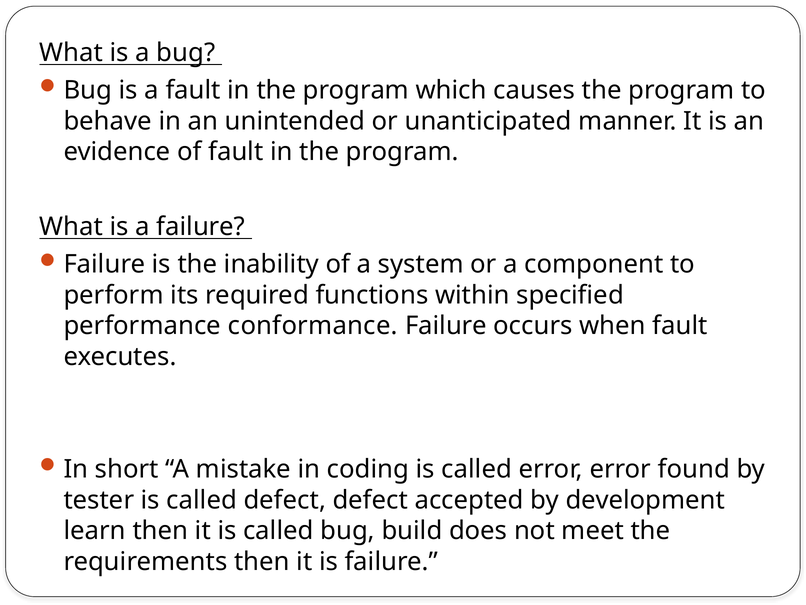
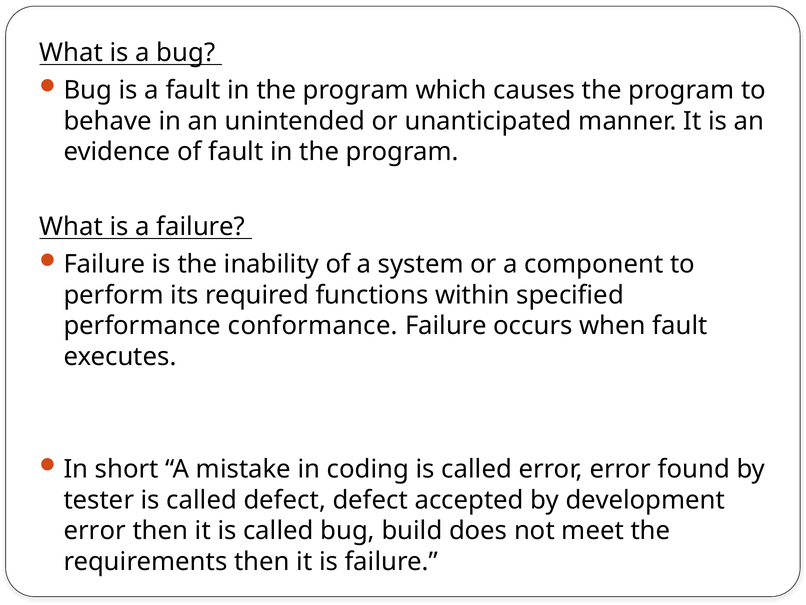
learn at (95, 530): learn -> error
